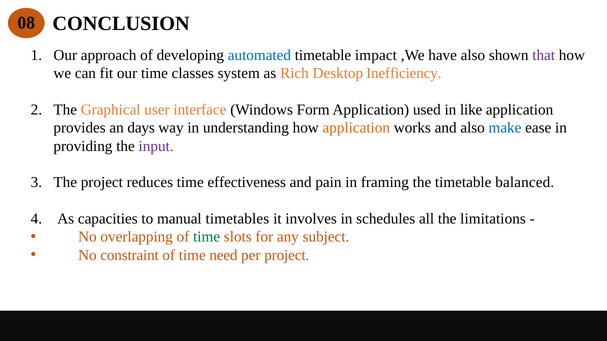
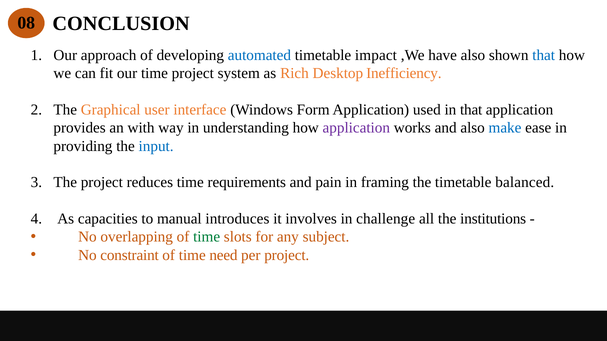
that at (544, 55) colour: purple -> blue
time classes: classes -> project
in like: like -> that
days: days -> with
application at (356, 128) colour: orange -> purple
input colour: purple -> blue
effectiveness: effectiveness -> requirements
timetables: timetables -> introduces
schedules: schedules -> challenge
limitations: limitations -> institutions
